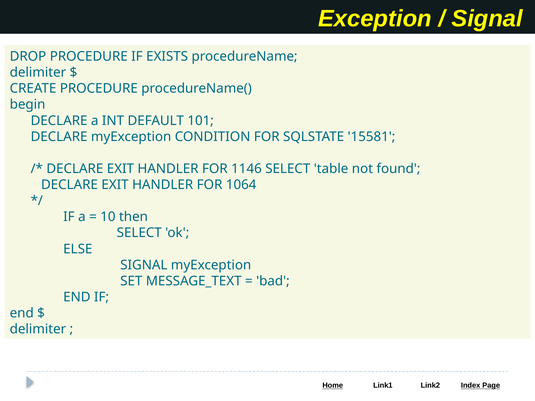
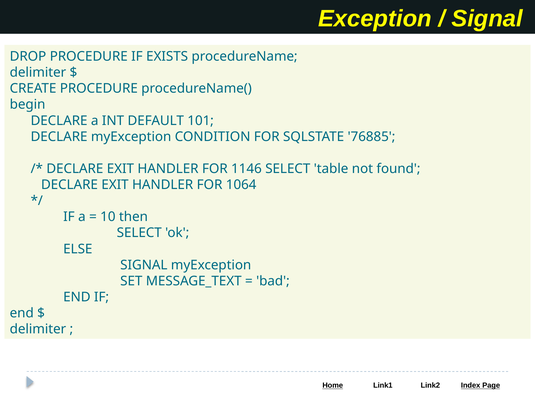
15581: 15581 -> 76885
